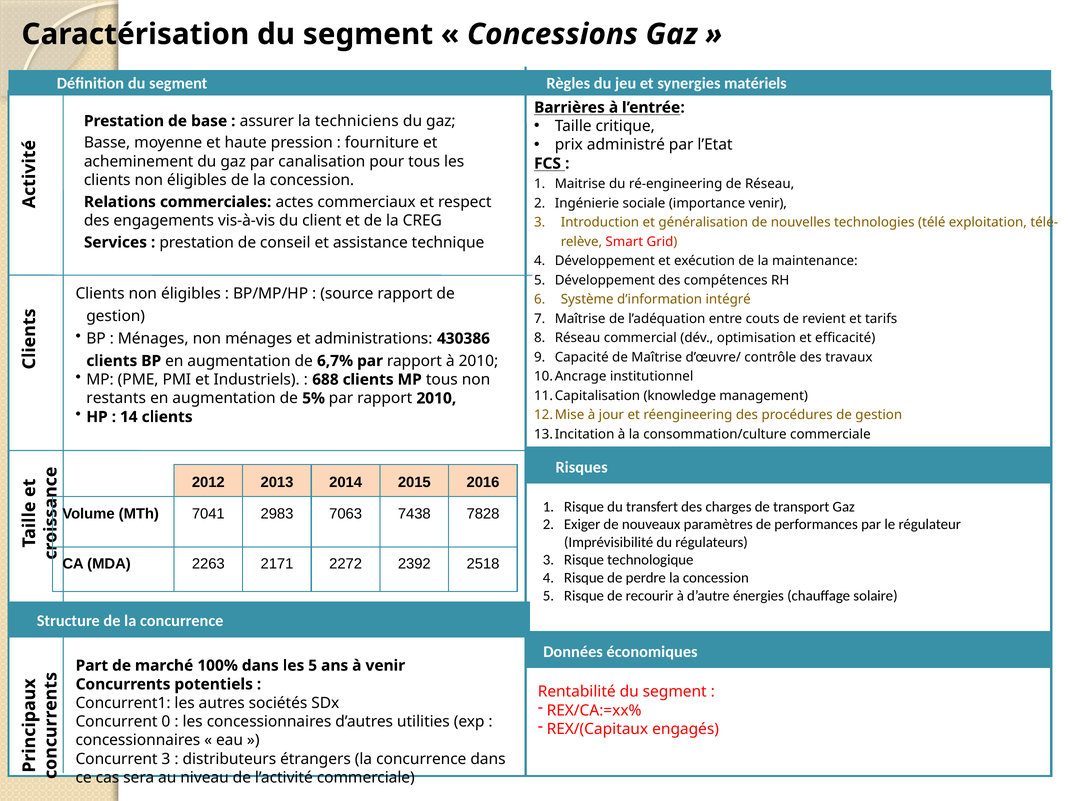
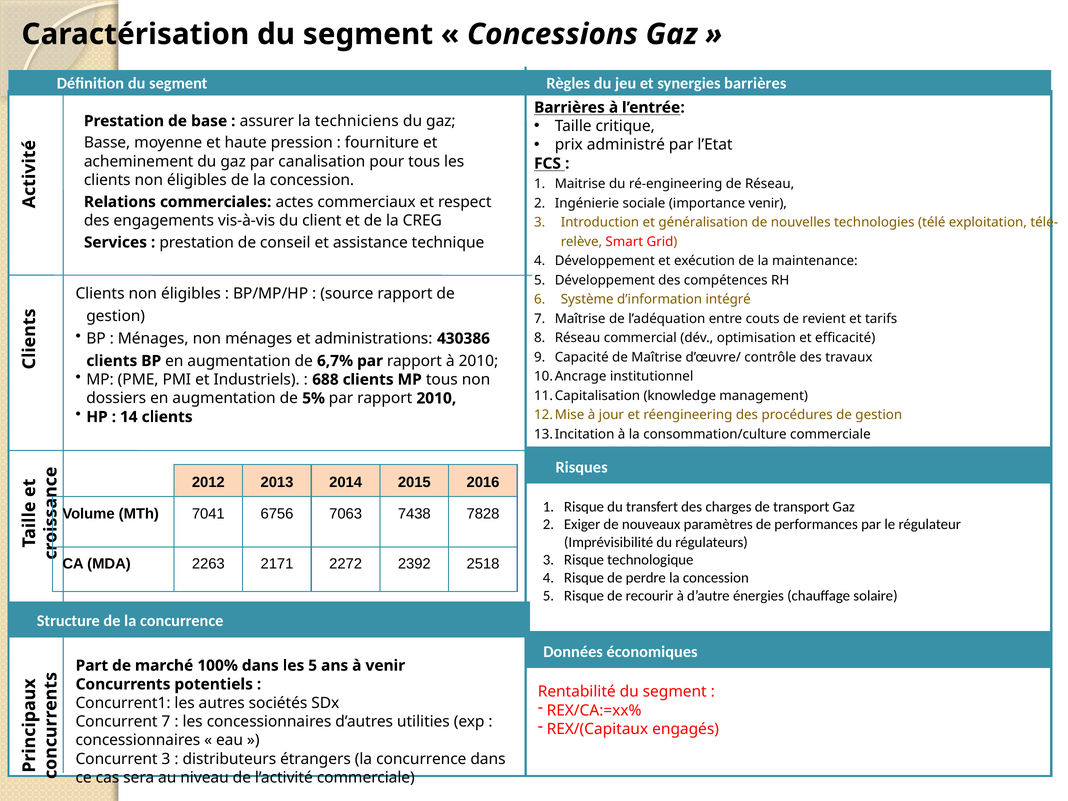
synergies matériels: matériels -> barrières
restants: restants -> dossiers
2983: 2983 -> 6756
Concurrent 0: 0 -> 7
